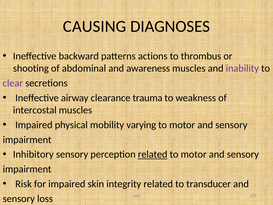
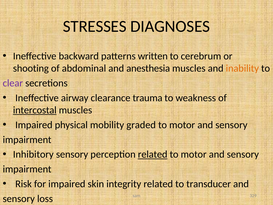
CAUSING: CAUSING -> STRESSES
actions: actions -> written
thrombus: thrombus -> cerebrum
awareness: awareness -> anesthesia
inability colour: purple -> orange
intercostal underline: none -> present
varying: varying -> graded
